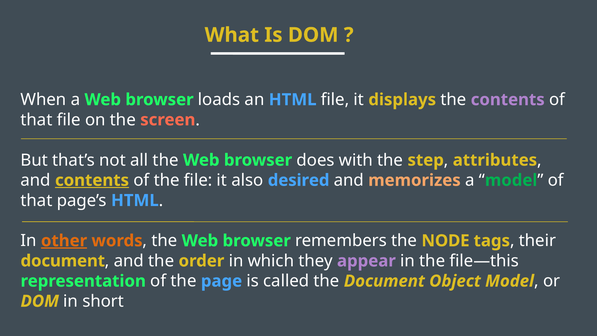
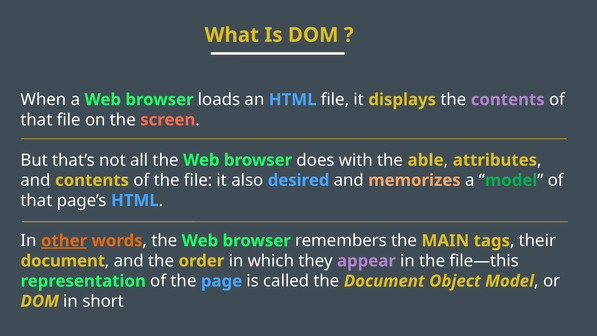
step: step -> able
contents at (92, 180) underline: present -> none
NODE: NODE -> MAIN
